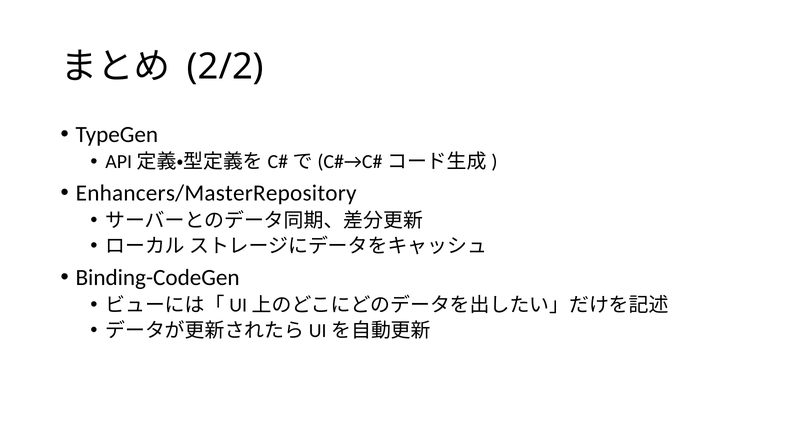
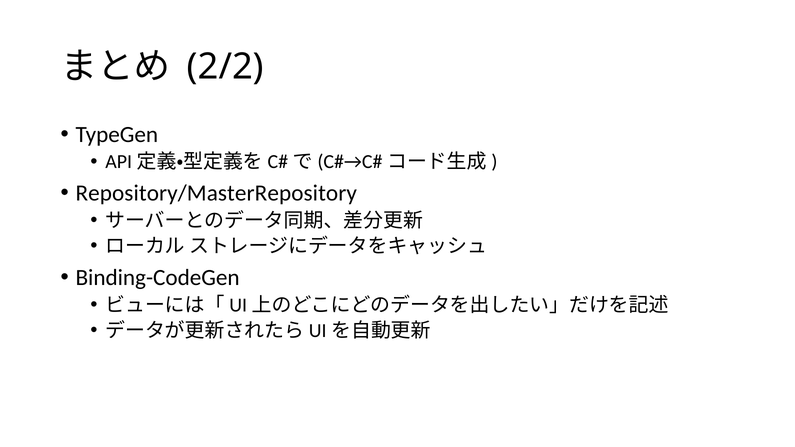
Enhancers/MasterRepository: Enhancers/MasterRepository -> Repository/MasterRepository
